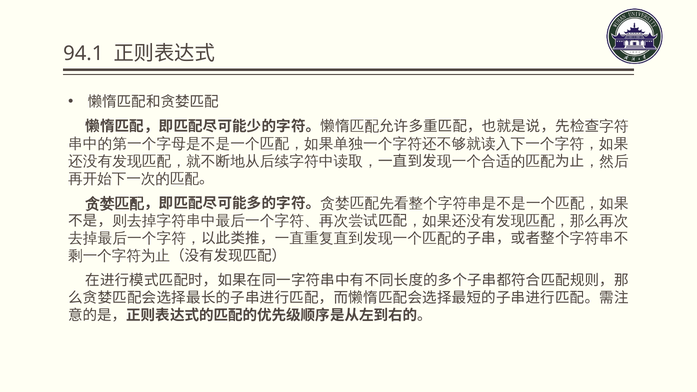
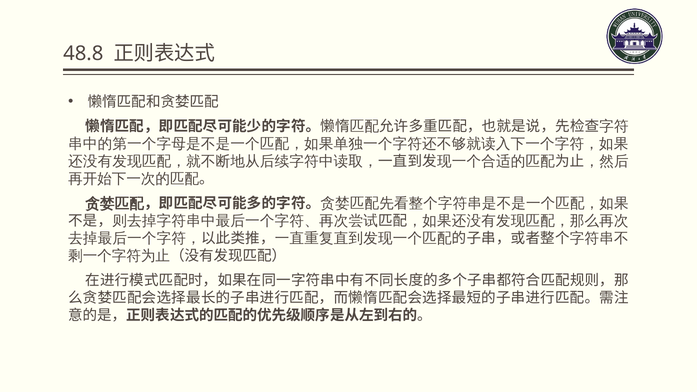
94.1: 94.1 -> 48.8
